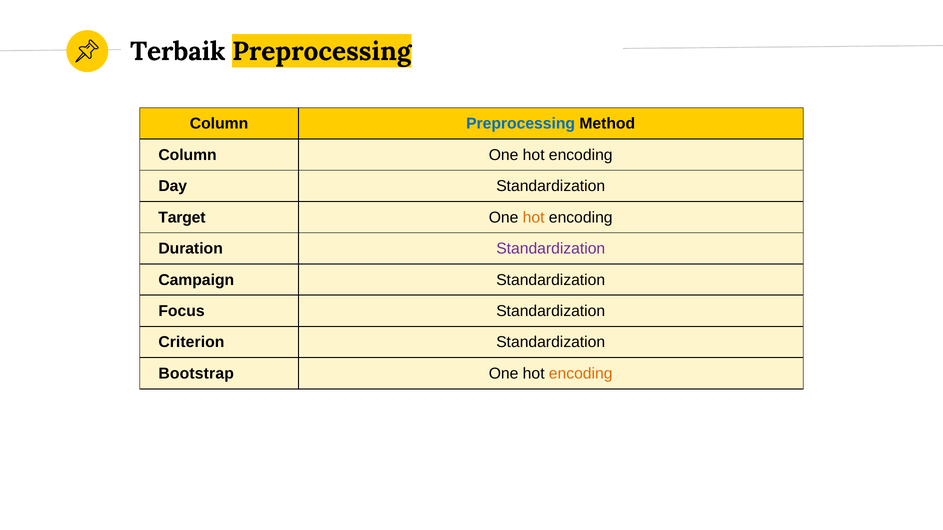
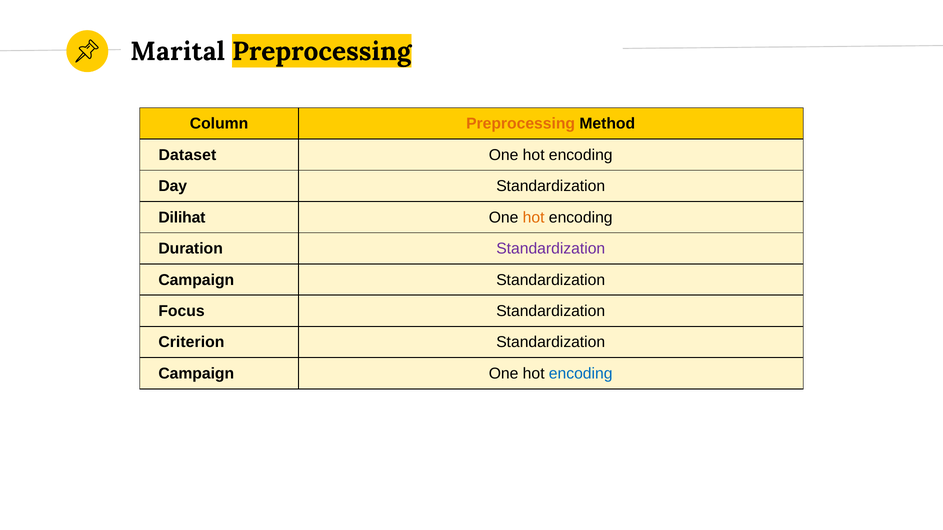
Terbaik: Terbaik -> Marital
Preprocessing at (521, 124) colour: blue -> orange
Column at (188, 155): Column -> Dataset
Target: Target -> Dilihat
Bootstrap at (196, 374): Bootstrap -> Campaign
encoding at (581, 374) colour: orange -> blue
